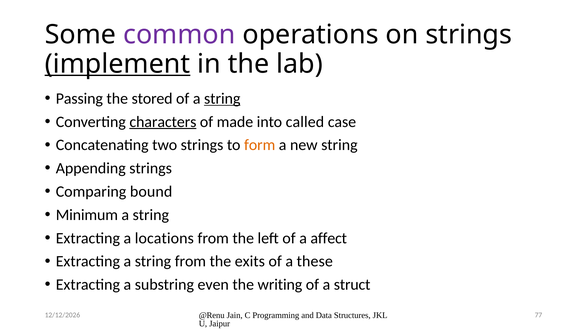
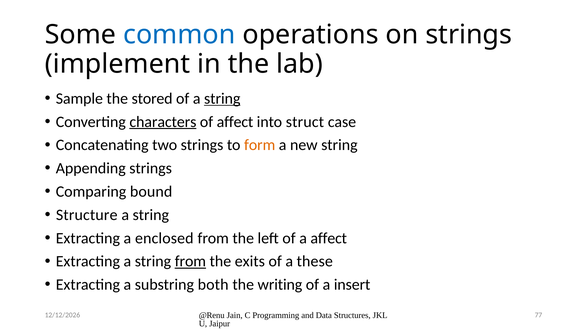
common colour: purple -> blue
implement underline: present -> none
Passing: Passing -> Sample
of made: made -> affect
called: called -> struct
Minimum: Minimum -> Structure
locations: locations -> enclosed
from at (190, 262) underline: none -> present
even: even -> both
struct: struct -> insert
